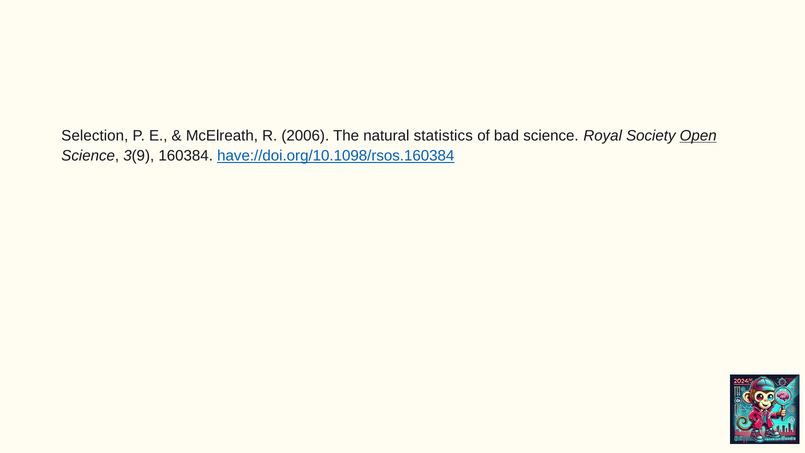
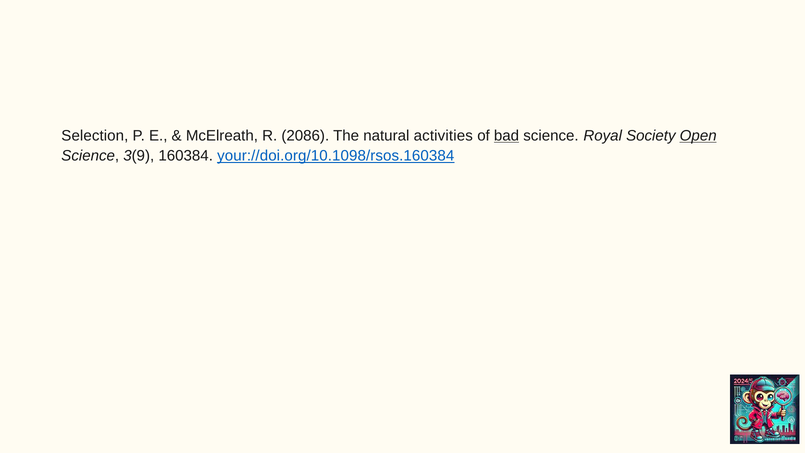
2006: 2006 -> 2086
statistics: statistics -> activities
bad underline: none -> present
have://doi.org/10.1098/rsos.160384: have://doi.org/10.1098/rsos.160384 -> your://doi.org/10.1098/rsos.160384
